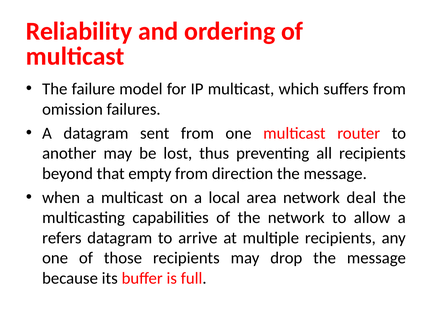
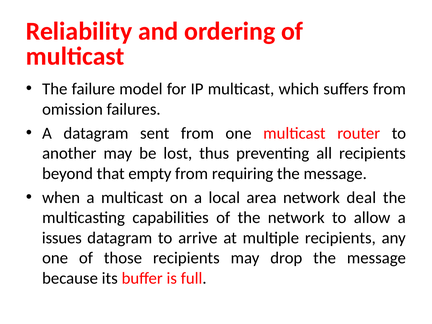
direction: direction -> requiring
refers: refers -> issues
